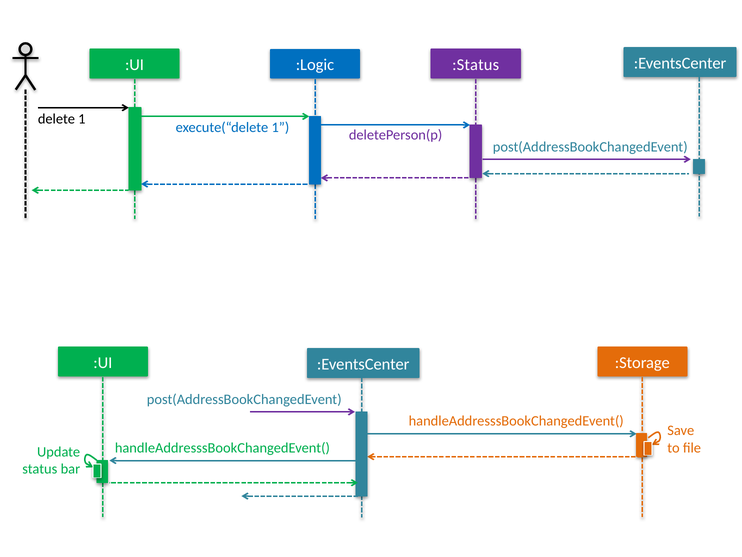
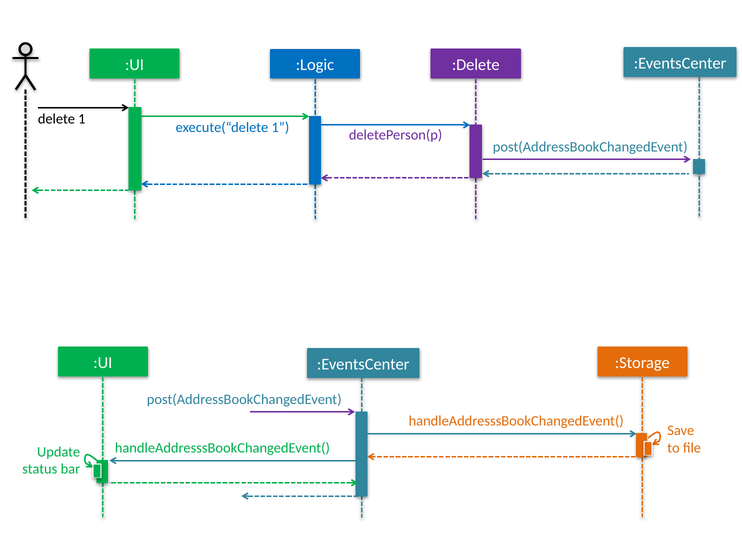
:Status: :Status -> :Delete
